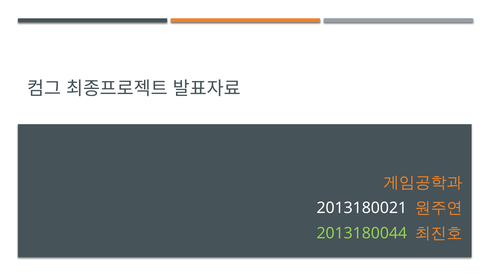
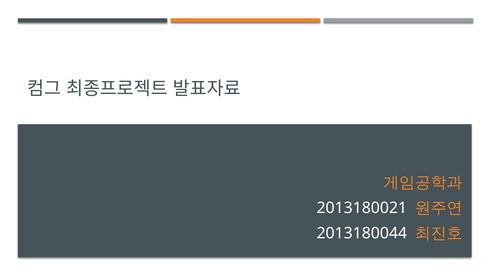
2013180044 colour: light green -> white
